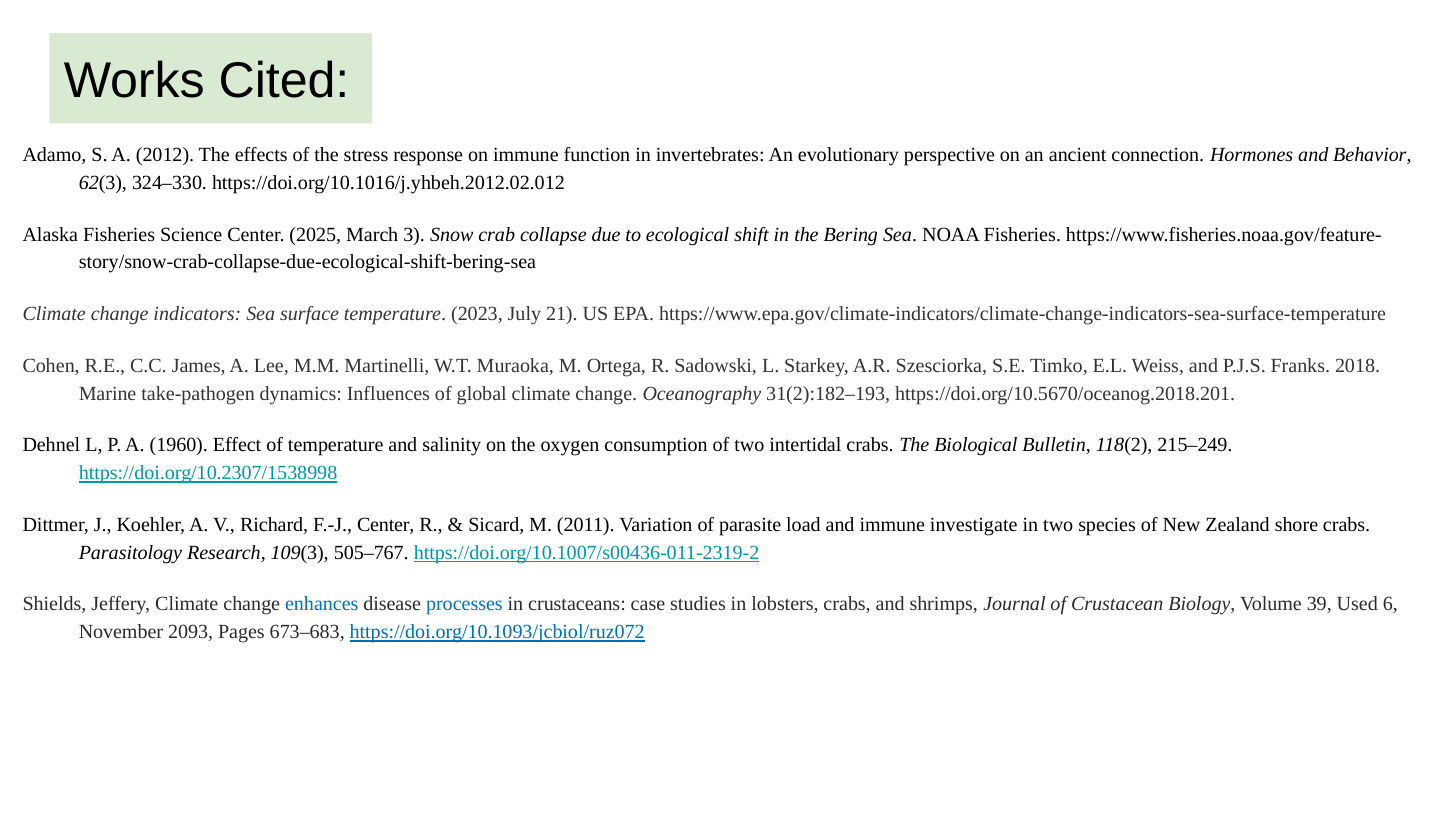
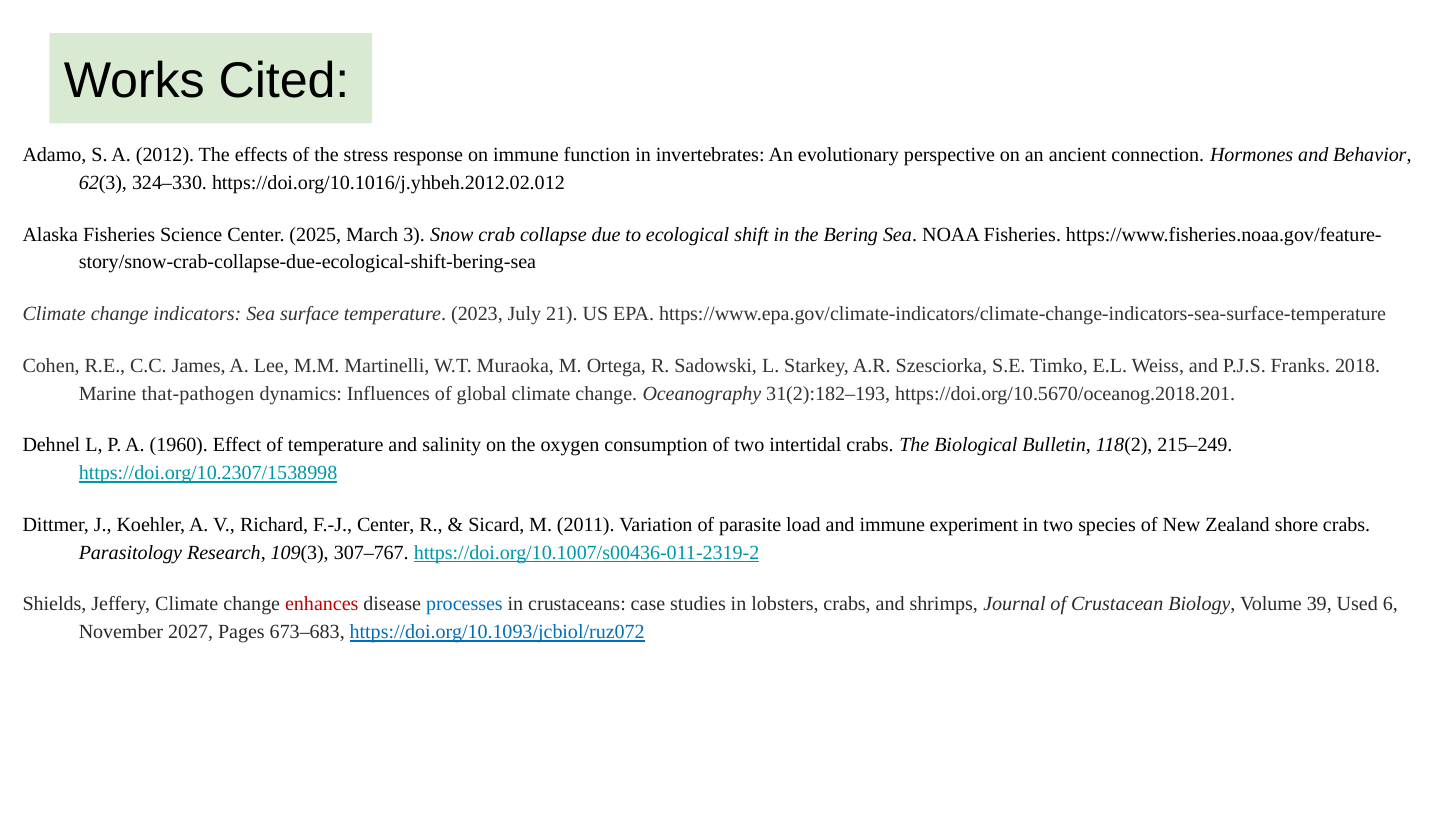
take-pathogen: take-pathogen -> that-pathogen
investigate: investigate -> experiment
505–767: 505–767 -> 307–767
enhances colour: blue -> red
2093: 2093 -> 2027
